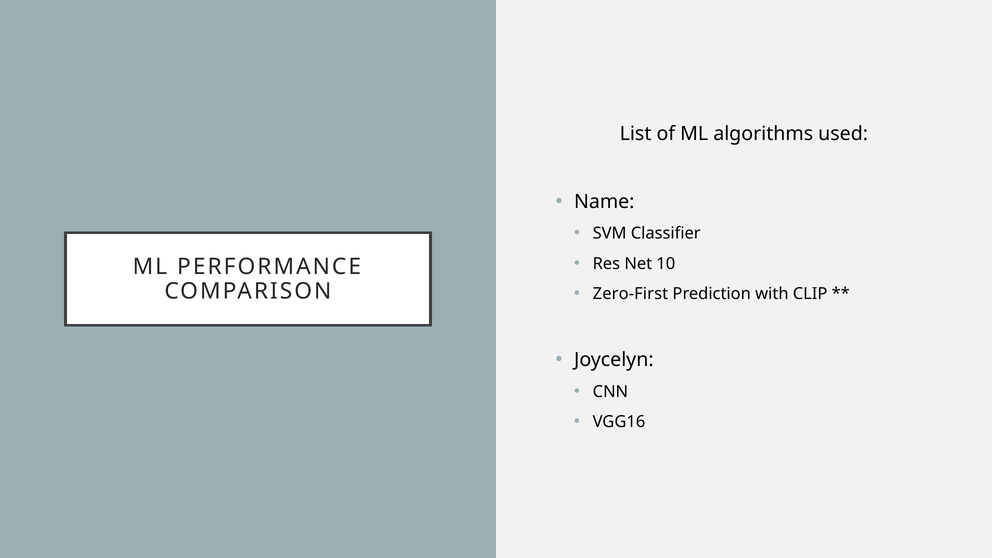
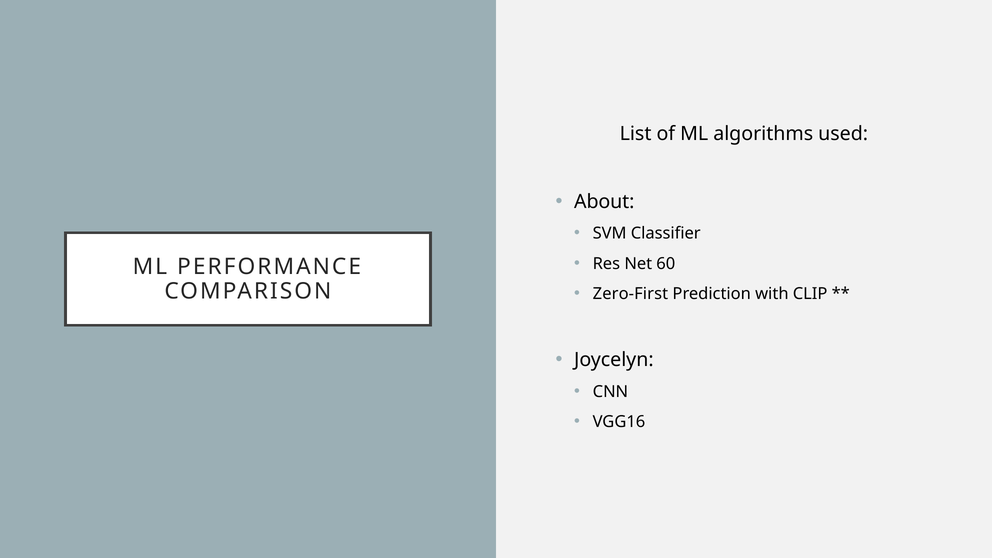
Name: Name -> About
10: 10 -> 60
